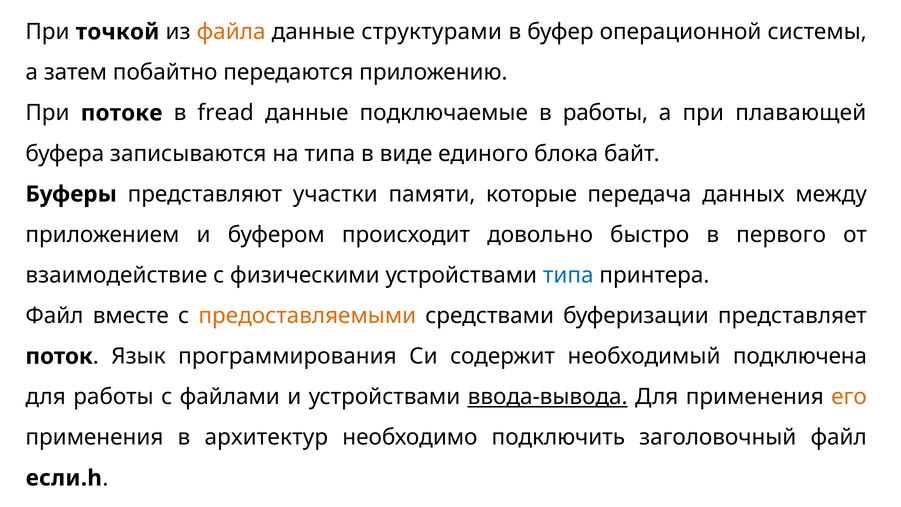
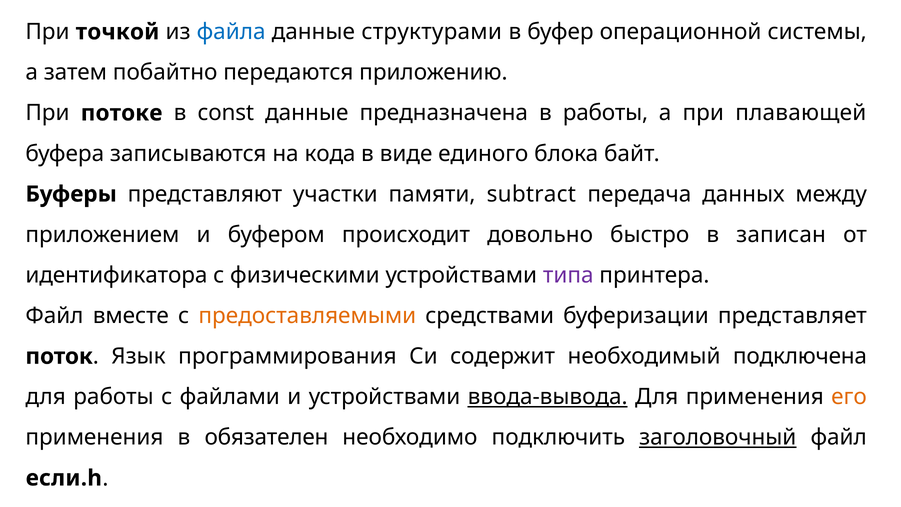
файла colour: orange -> blue
fread: fread -> const
подключаемые: подключаемые -> предназначена
на типа: типа -> кода
которые: которые -> subtract
первого: первого -> записан
взаимодействие: взаимодействие -> идентификатора
типа at (568, 275) colour: blue -> purple
архитектур: архитектур -> обязателен
заголовочный underline: none -> present
